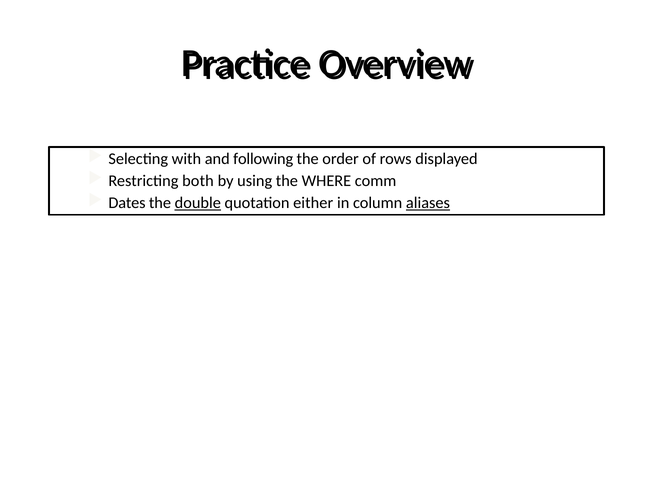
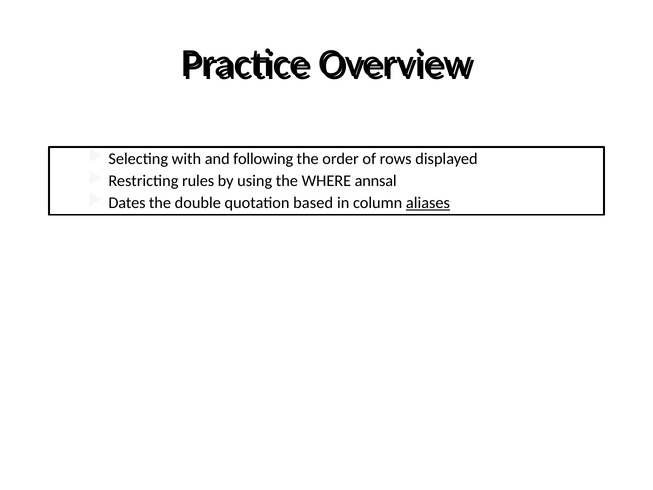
both: both -> rules
comm: comm -> annsal
double underline: present -> none
either: either -> based
